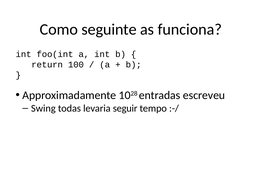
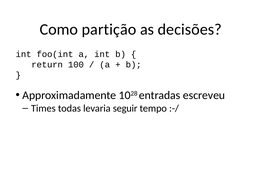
seguinte: seguinte -> partição
funciona: funciona -> decisões
Swing: Swing -> Times
